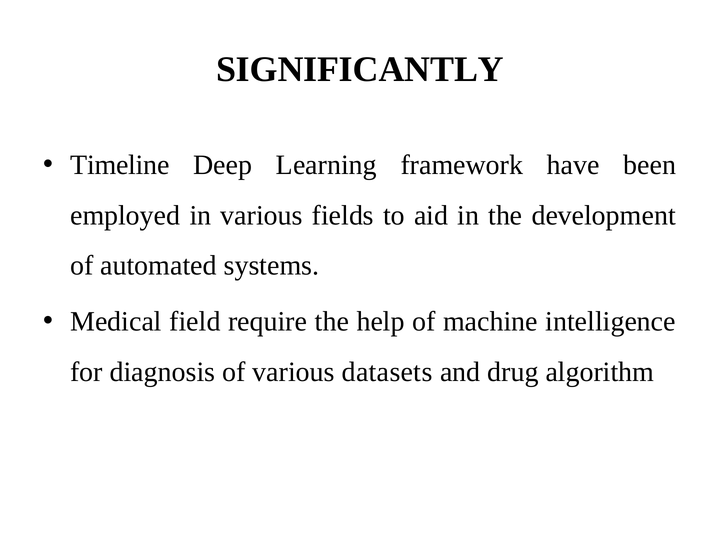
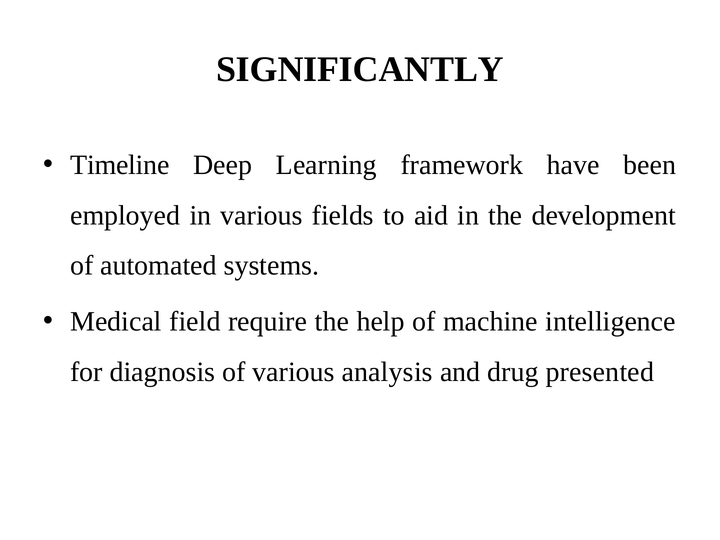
datasets: datasets -> analysis
algorithm: algorithm -> presented
